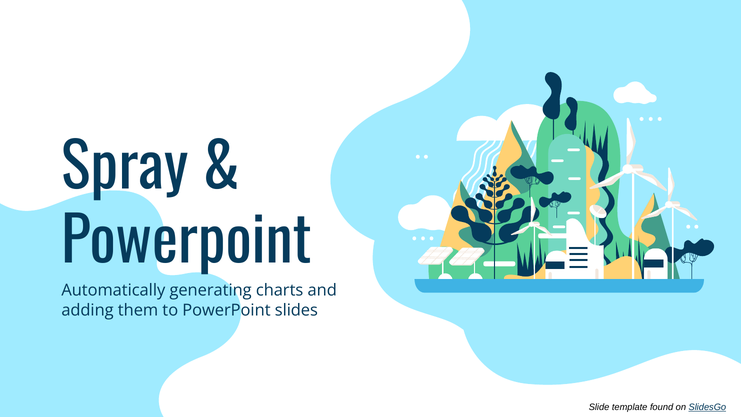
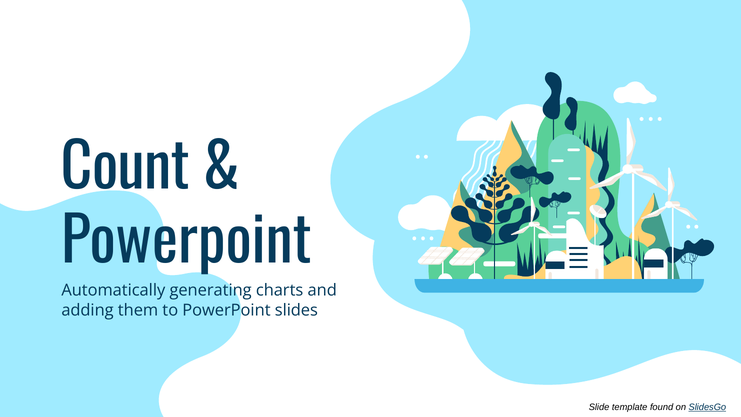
Spray: Spray -> Count
